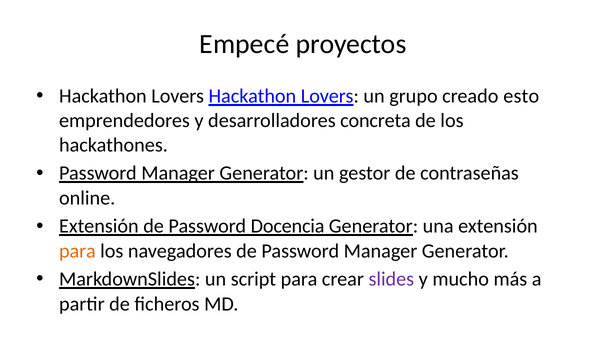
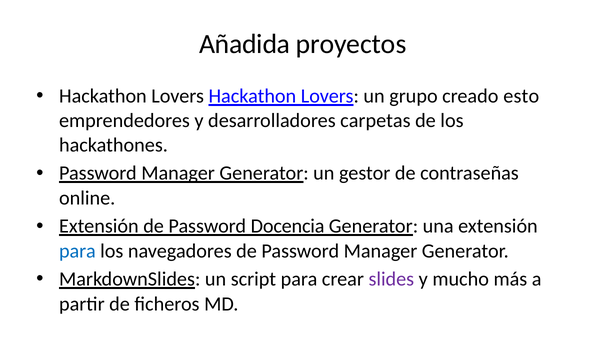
Empecé: Empecé -> Añadida
concreta: concreta -> carpetas
para at (77, 251) colour: orange -> blue
